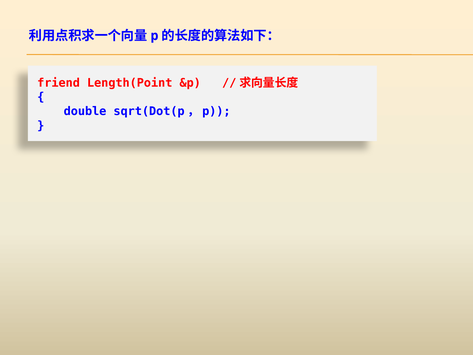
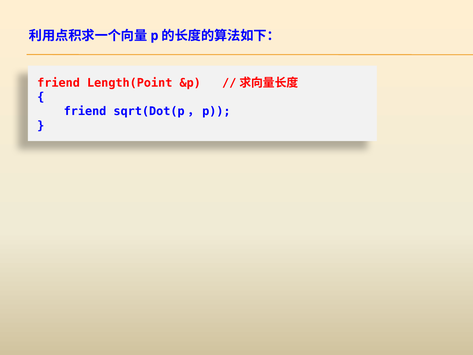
double at (85, 111): double -> friend
